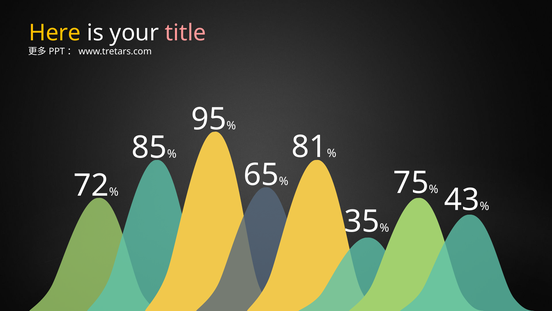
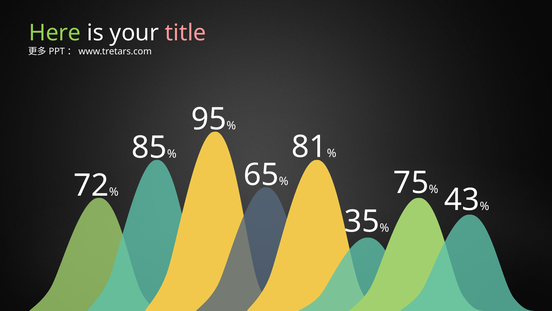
Here colour: yellow -> light green
